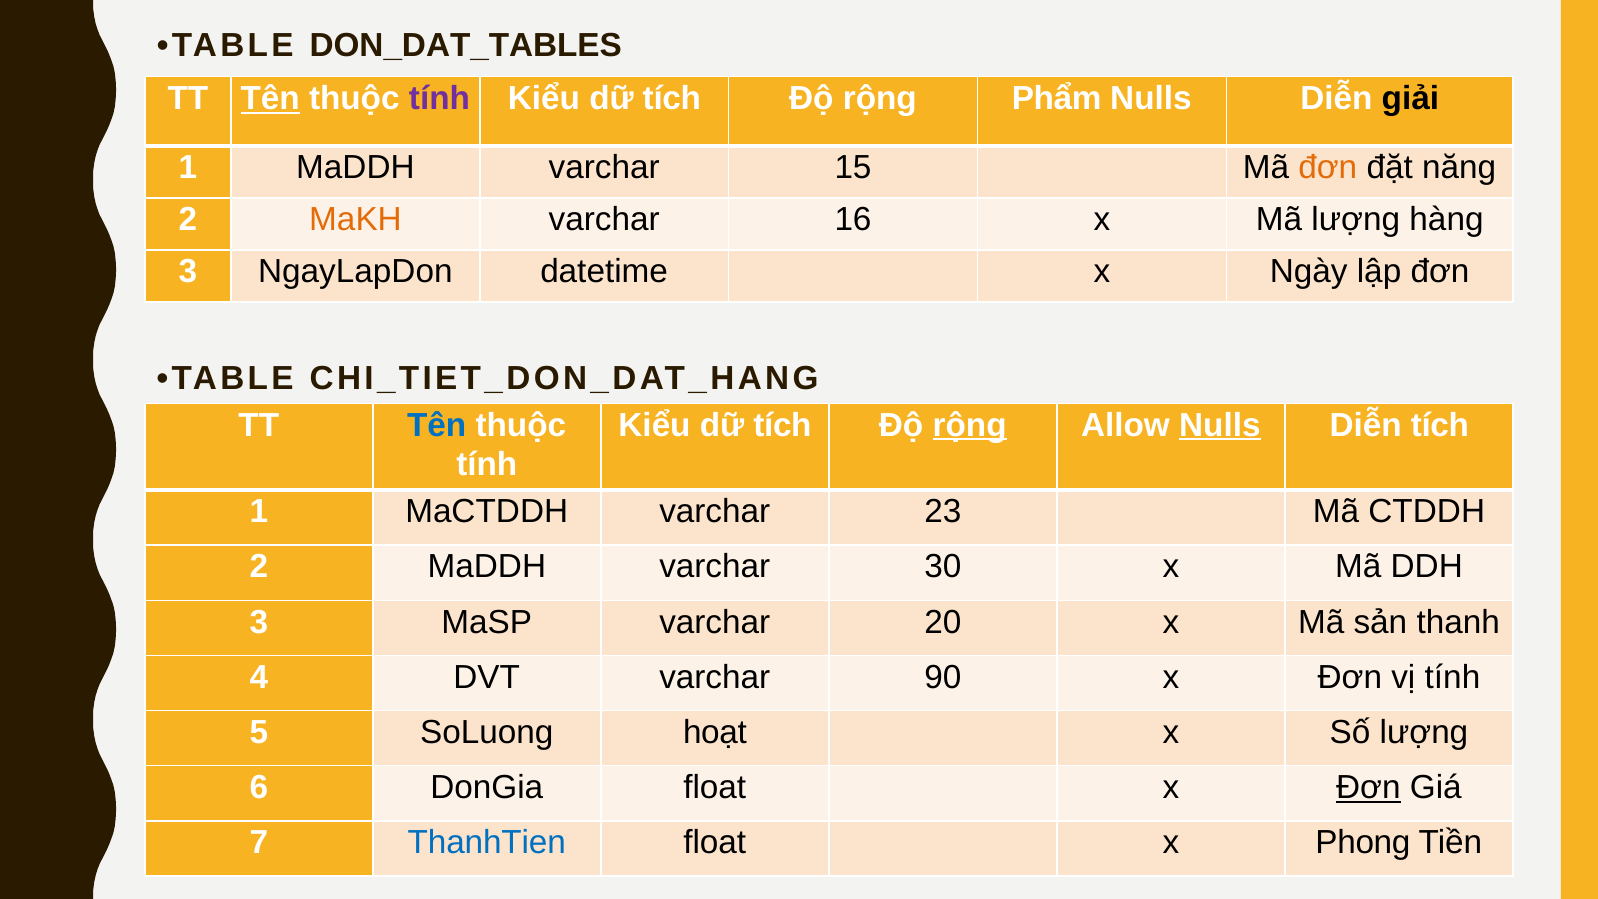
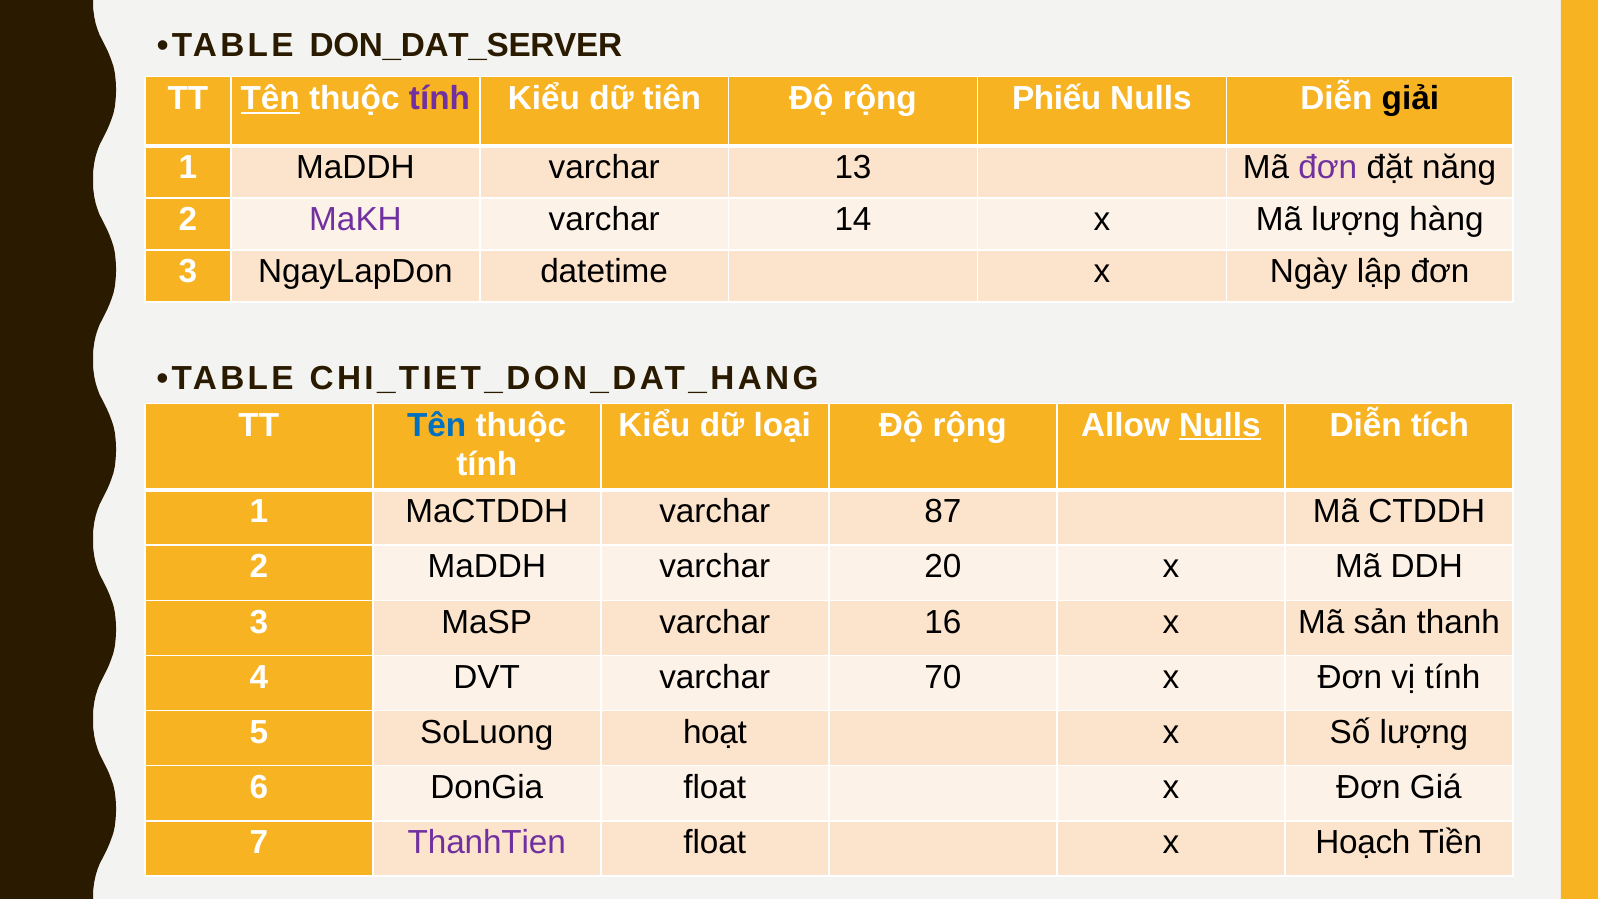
DON_DAT_TABLES: DON_DAT_TABLES -> DON_DAT_SERVER
tích at (672, 98): tích -> tiên
Phẩm: Phẩm -> Phiếu
15: 15 -> 13
đơn at (1328, 168) colour: orange -> purple
MaKH colour: orange -> purple
16: 16 -> 14
tích at (782, 425): tích -> loại
rộng at (970, 425) underline: present -> none
23: 23 -> 87
30: 30 -> 20
20: 20 -> 16
90: 90 -> 70
Đơn at (1368, 787) underline: present -> none
ThanhTien colour: blue -> purple
Phong: Phong -> Hoạch
